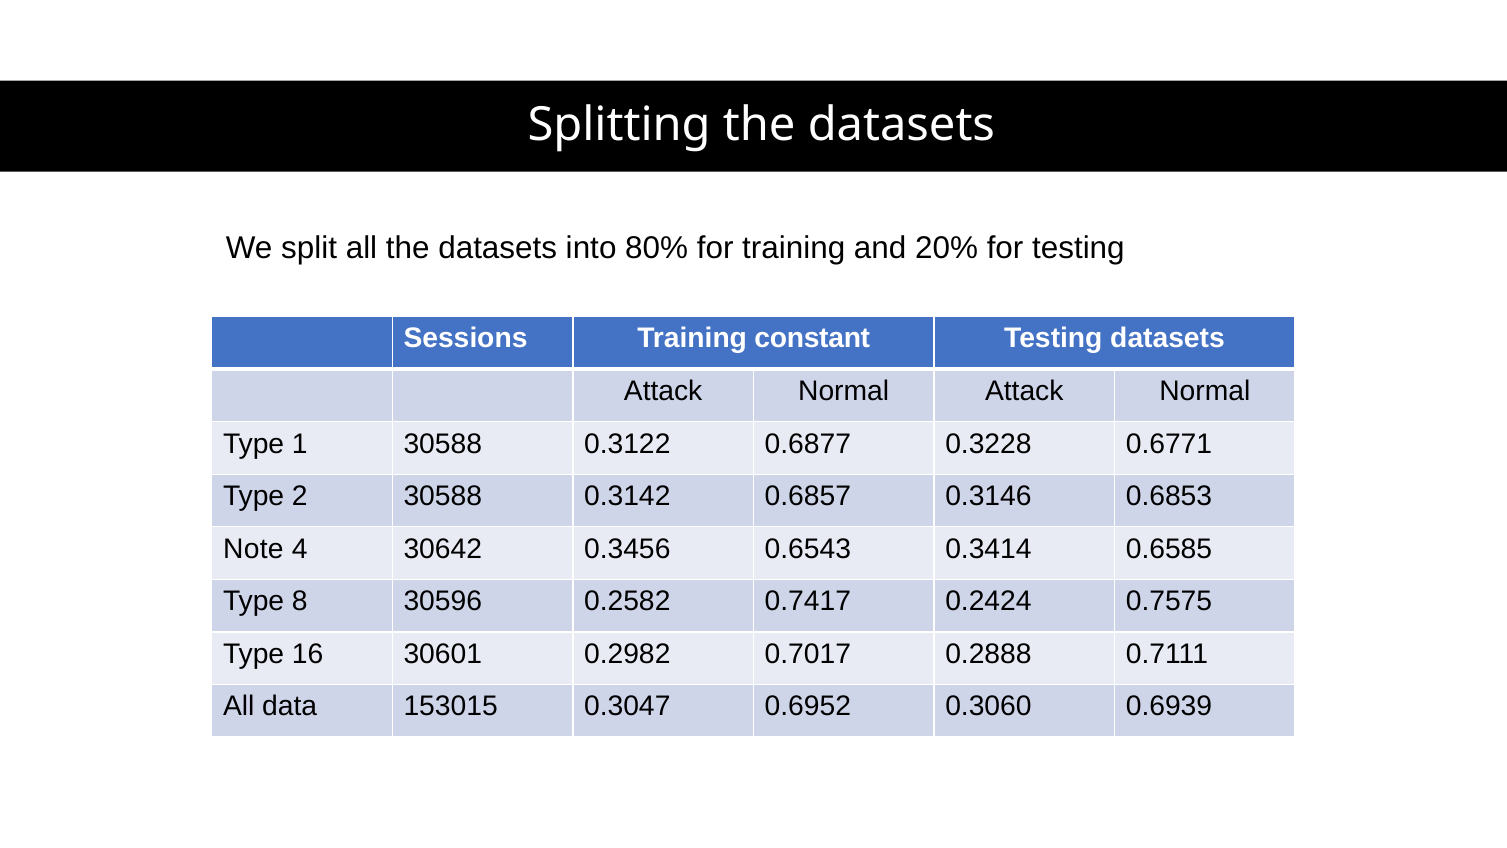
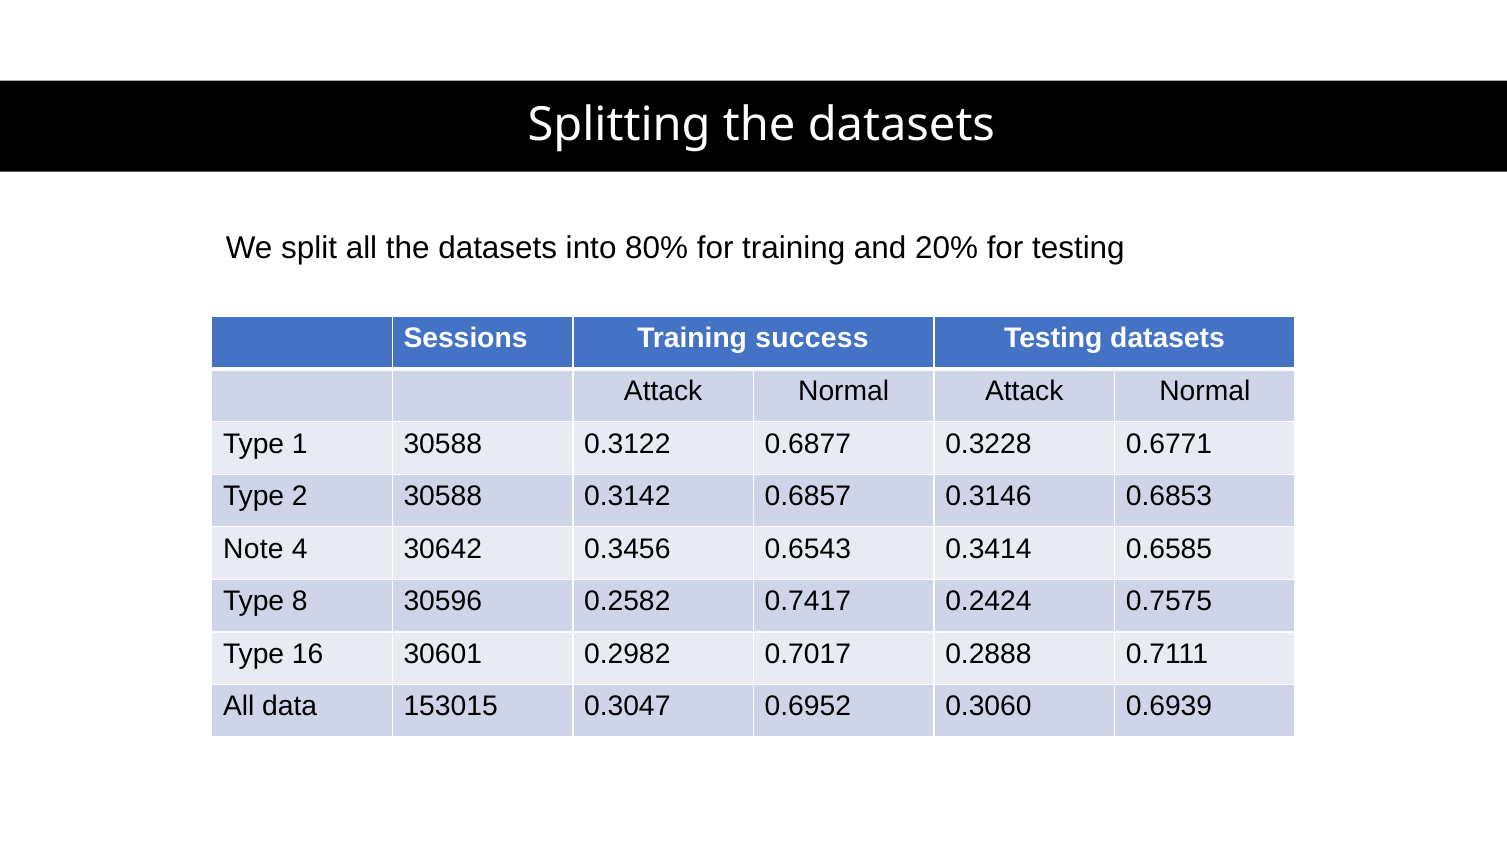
constant: constant -> success
